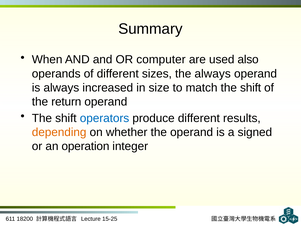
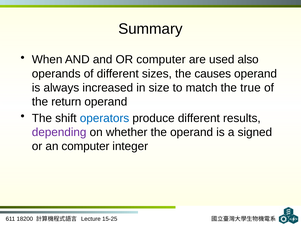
the always: always -> causes
match the shift: shift -> true
depending colour: orange -> purple
an operation: operation -> computer
